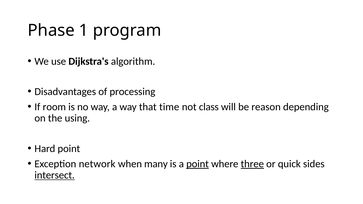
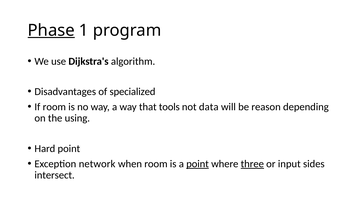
Phase underline: none -> present
processing: processing -> specialized
time: time -> tools
class: class -> data
when many: many -> room
quick: quick -> input
intersect underline: present -> none
